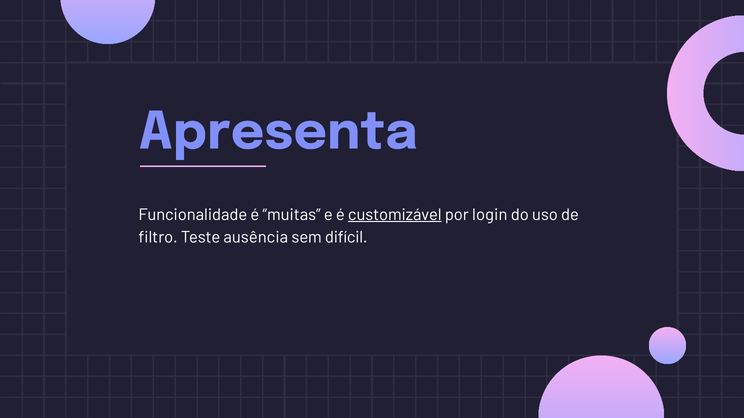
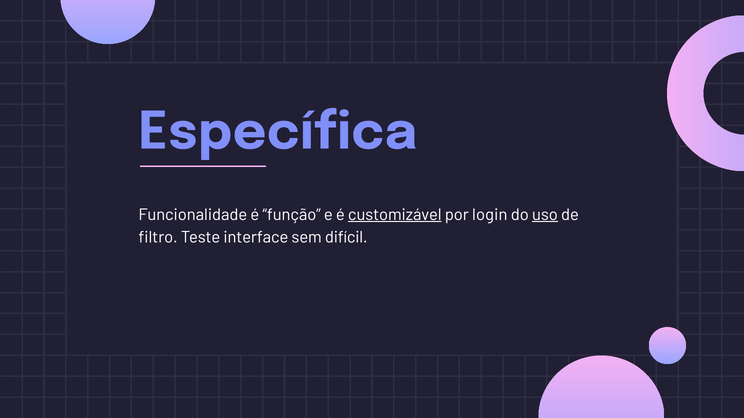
Apresenta: Apresenta -> Específica
muitas: muitas -> função
uso underline: none -> present
ausência: ausência -> interface
